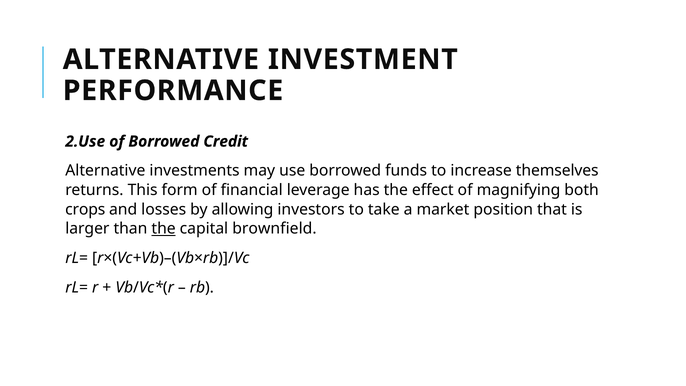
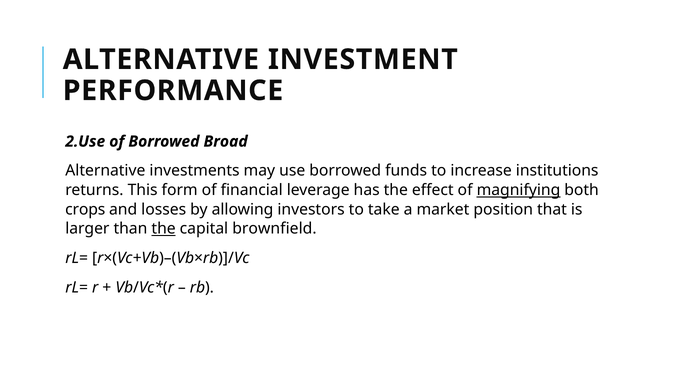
Credit: Credit -> Broad
themselves: themselves -> institutions
magnifying underline: none -> present
